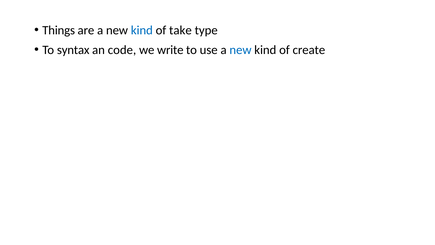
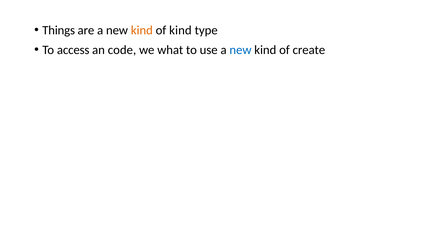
kind at (142, 30) colour: blue -> orange
of take: take -> kind
syntax: syntax -> access
write: write -> what
